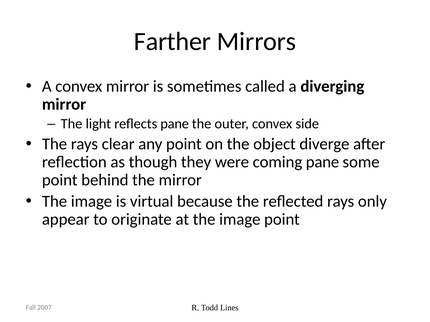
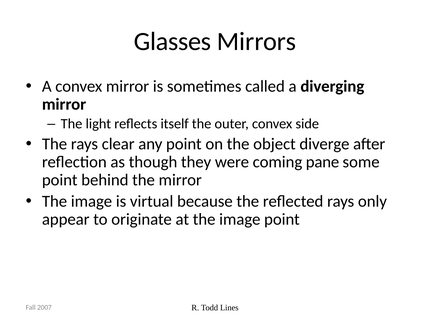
Farther: Farther -> Glasses
reflects pane: pane -> itself
